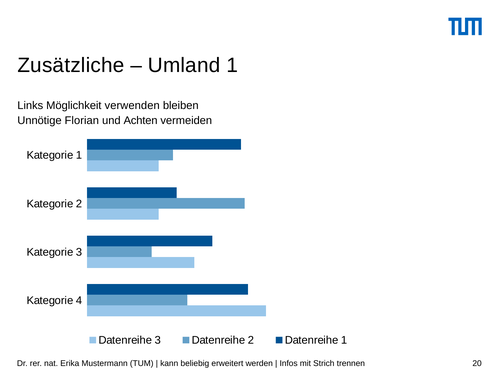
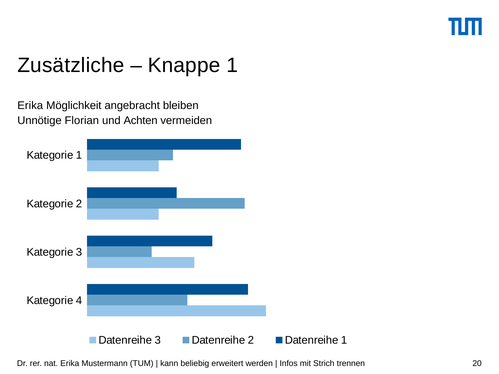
Umland: Umland -> Knappe
Links at (30, 105): Links -> Erika
verwenden: verwenden -> angebracht
